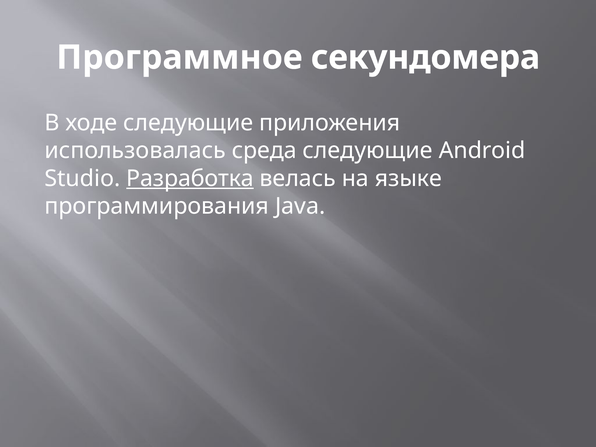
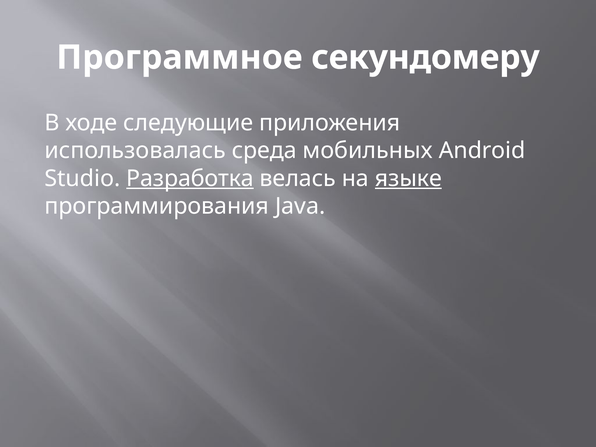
секундомера: секундомера -> секундомеру
среда следующие: следующие -> мобильных
языке underline: none -> present
